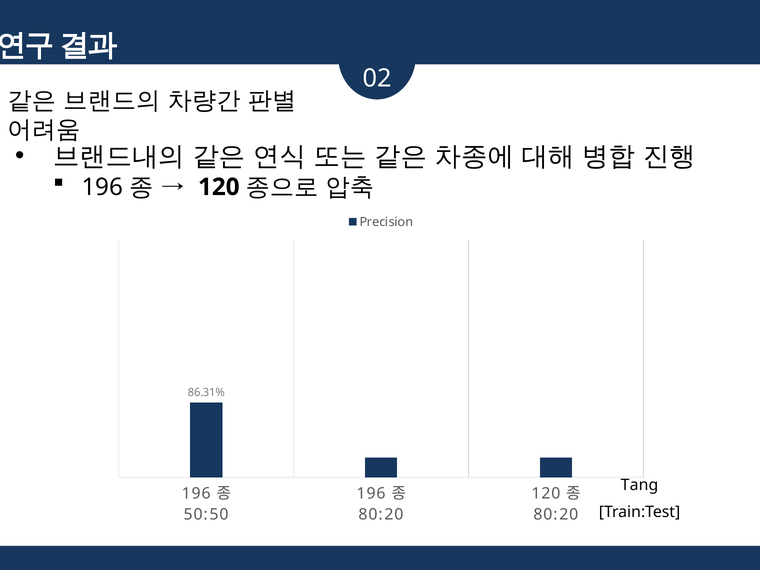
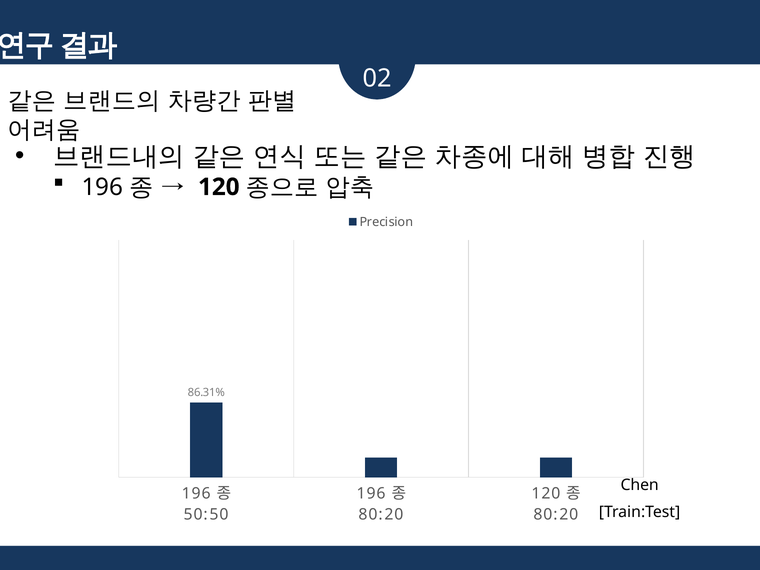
Tang: Tang -> Chen
